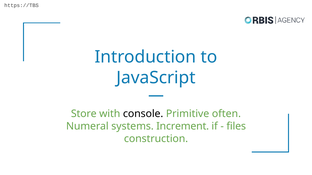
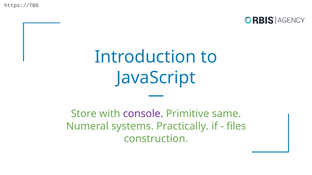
console colour: black -> purple
often: often -> same
Increment: Increment -> Practically
